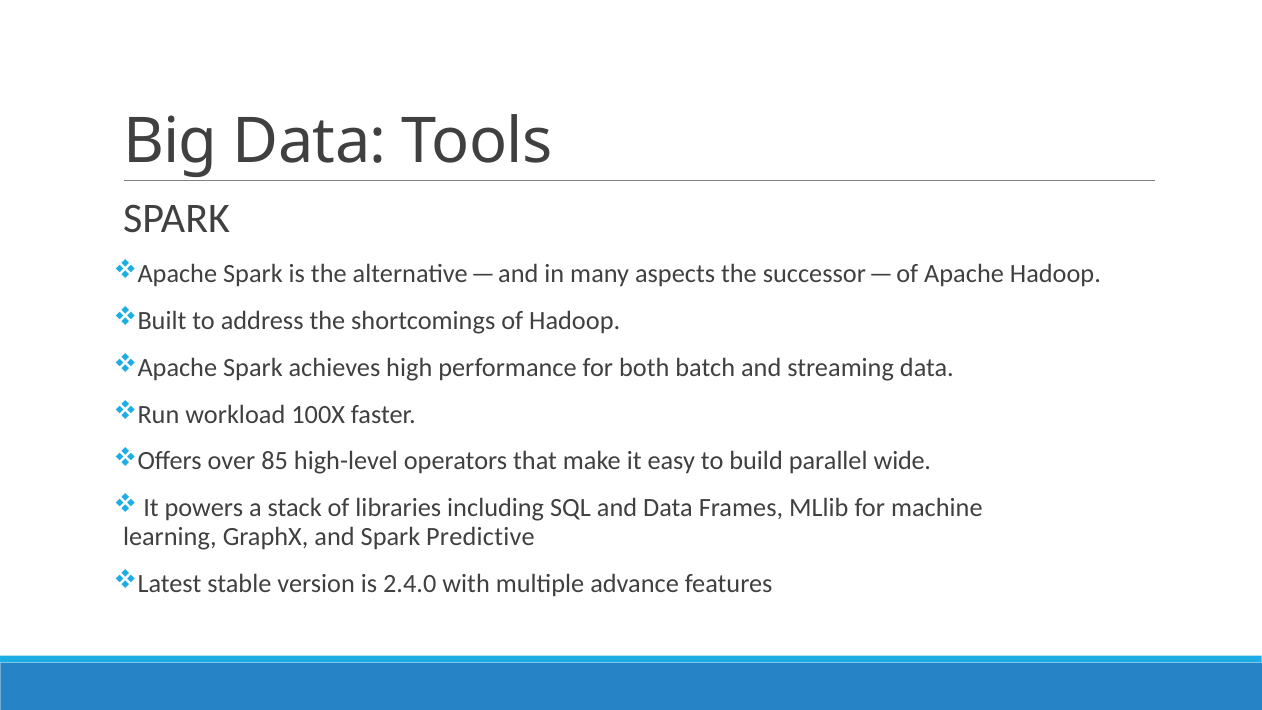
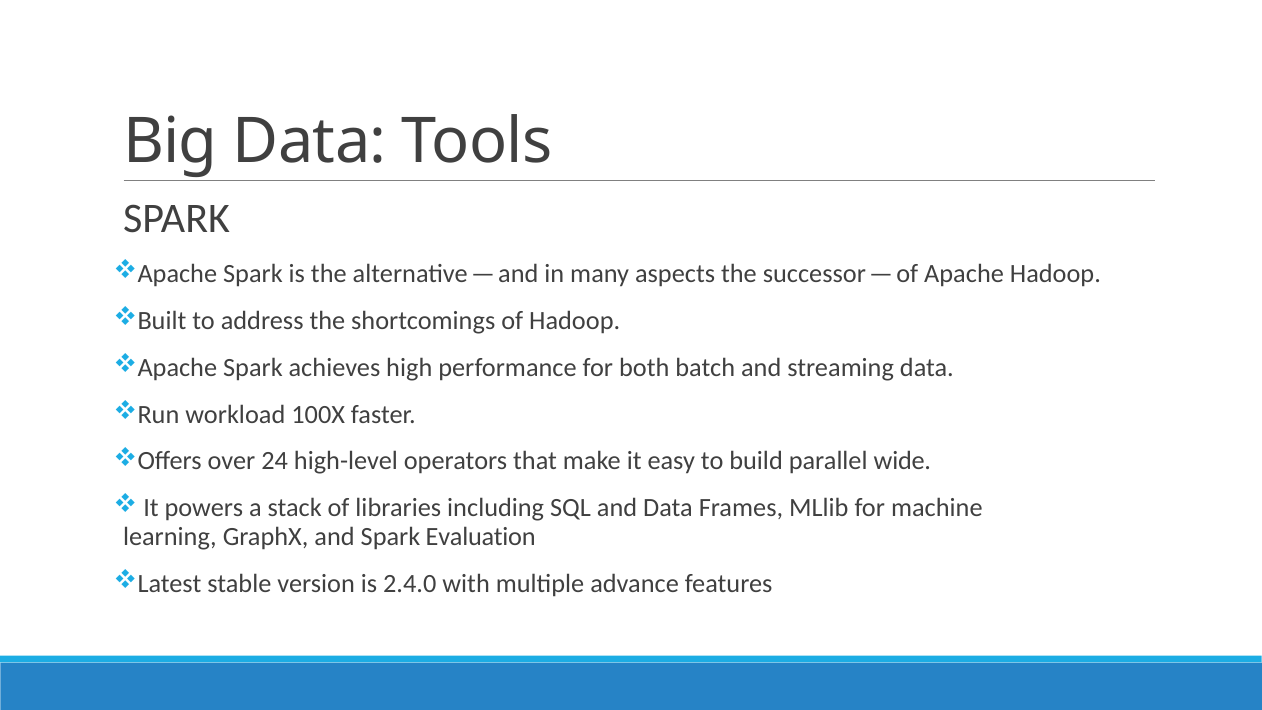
85: 85 -> 24
Predictive: Predictive -> Evaluation
